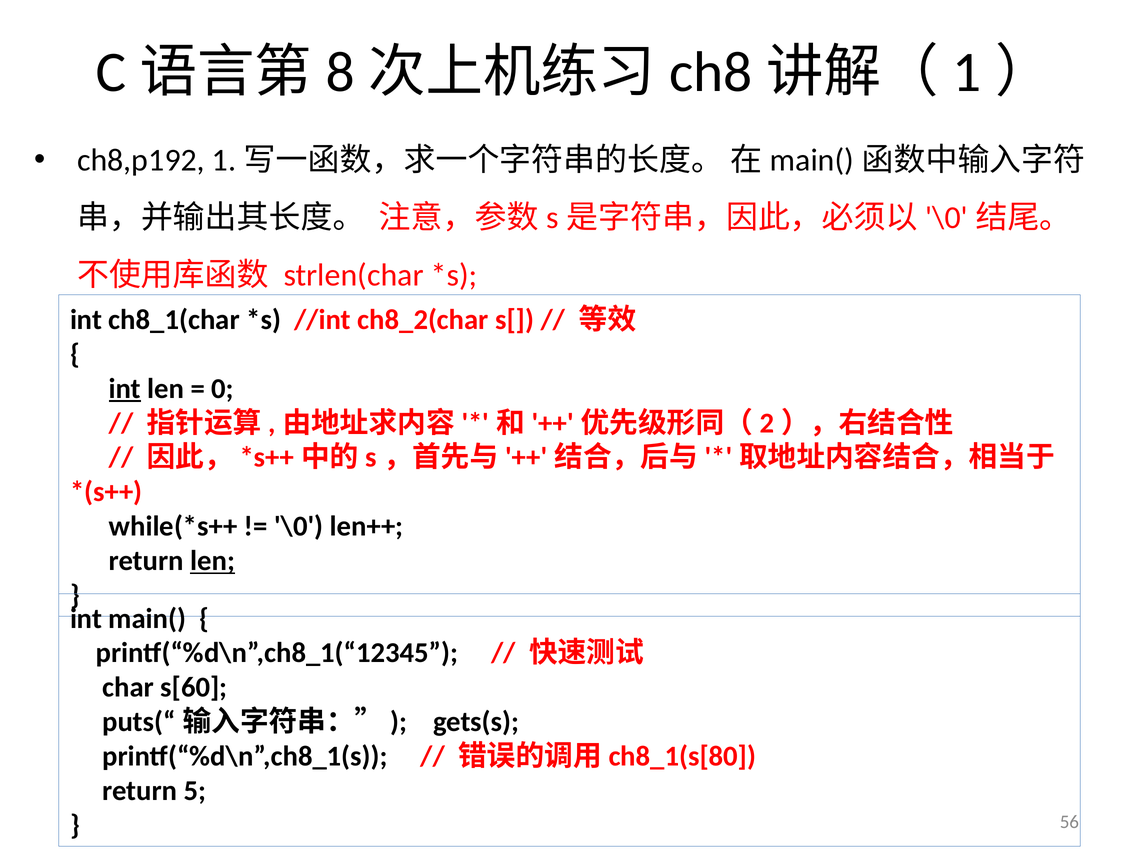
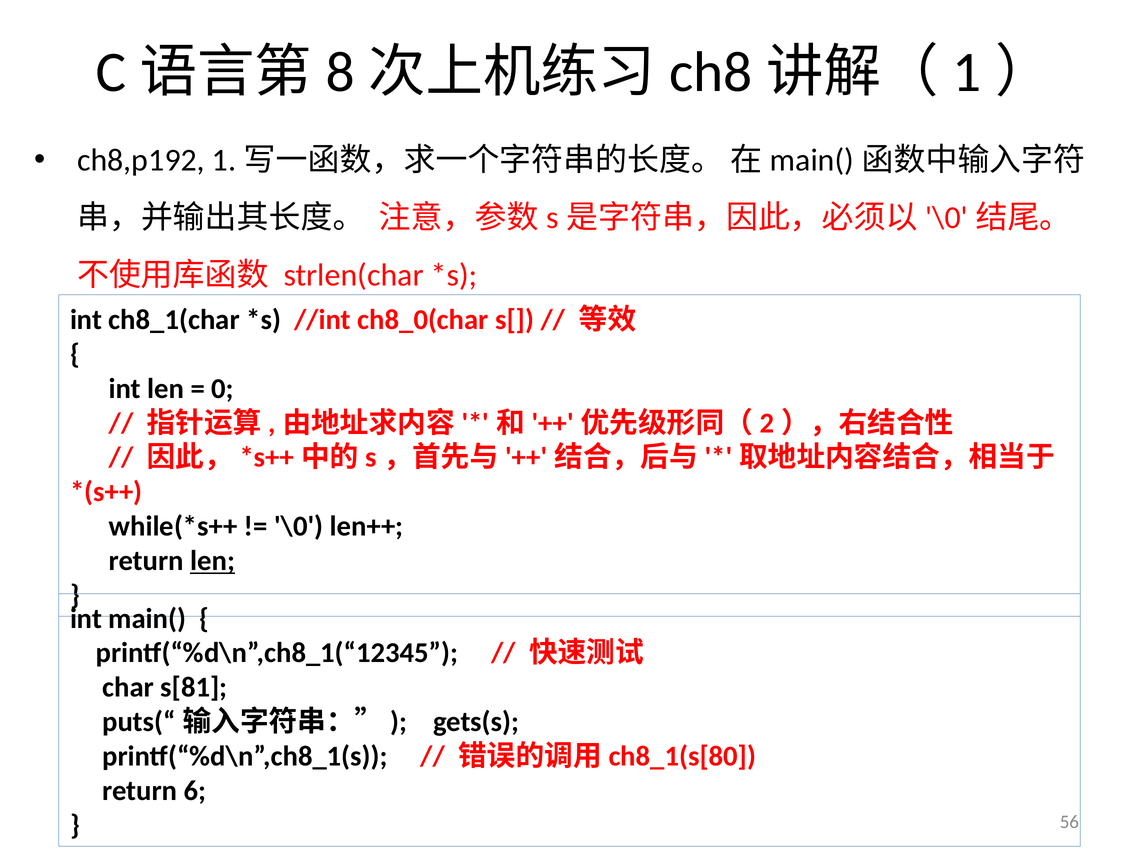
ch8_2(char: ch8_2(char -> ch8_0(char
int at (125, 389) underline: present -> none
s[60: s[60 -> s[81
5: 5 -> 6
